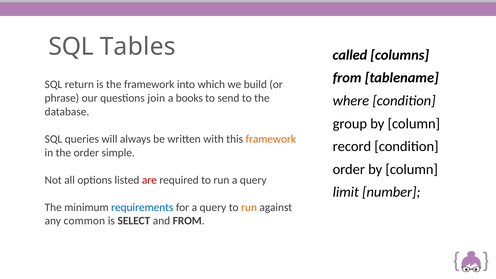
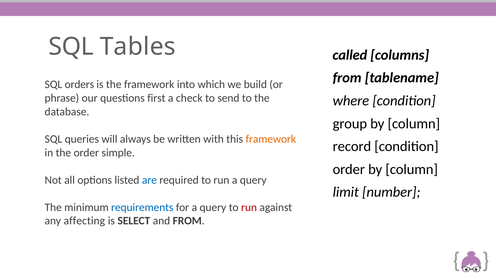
return: return -> orders
join: join -> first
books: books -> check
are colour: red -> blue
run at (249, 207) colour: orange -> red
common: common -> affecting
